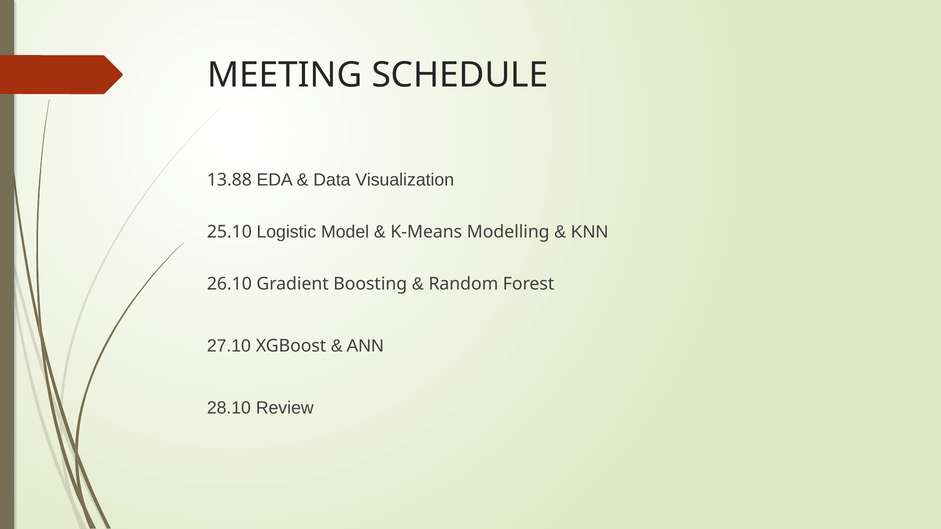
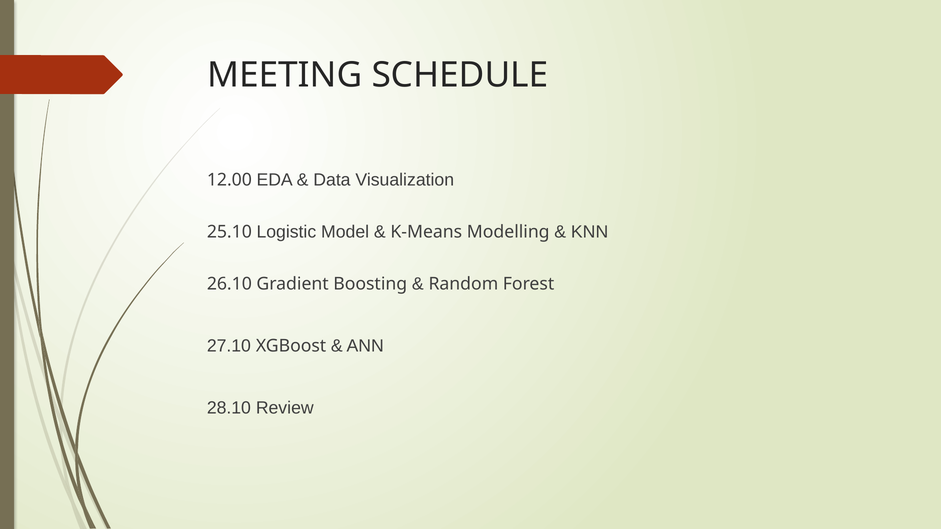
13.88: 13.88 -> 12.00
